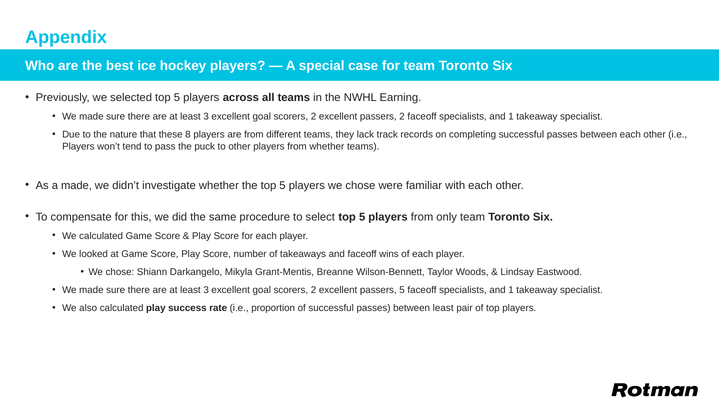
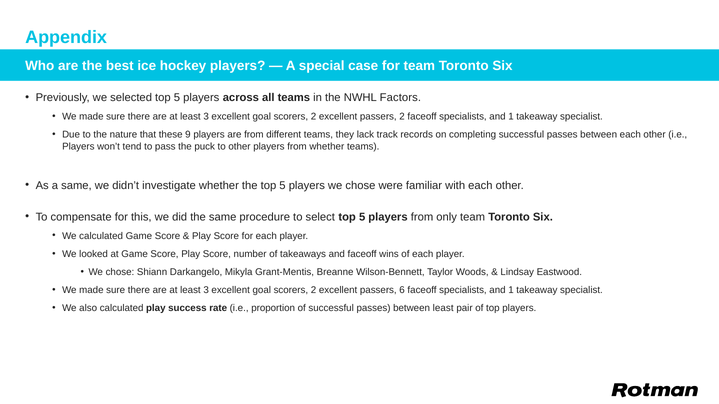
Earning: Earning -> Factors
8: 8 -> 9
a made: made -> same
passers 5: 5 -> 6
